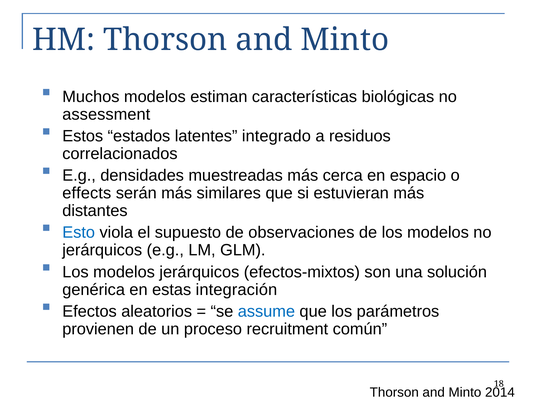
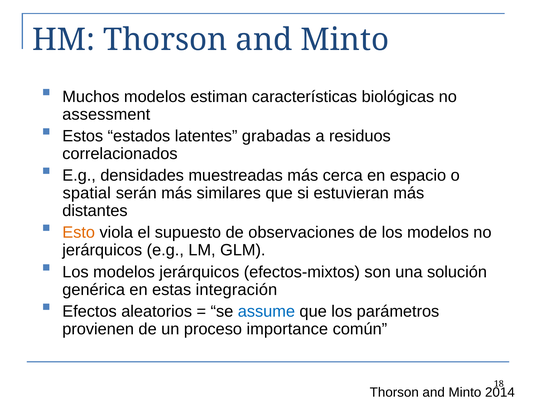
integrado: integrado -> grabadas
effects: effects -> spatial
Esto colour: blue -> orange
recruitment: recruitment -> importance
